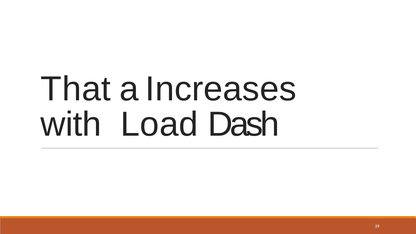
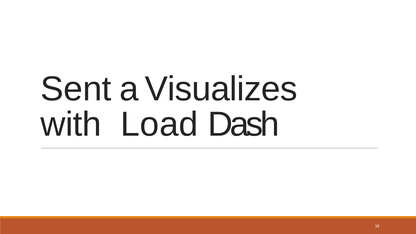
That: That -> Sent
Increases: Increases -> Visualizes
